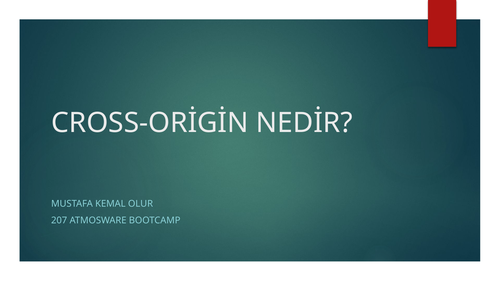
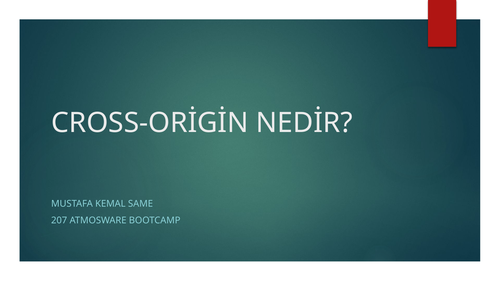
OLUR: OLUR -> SAME
